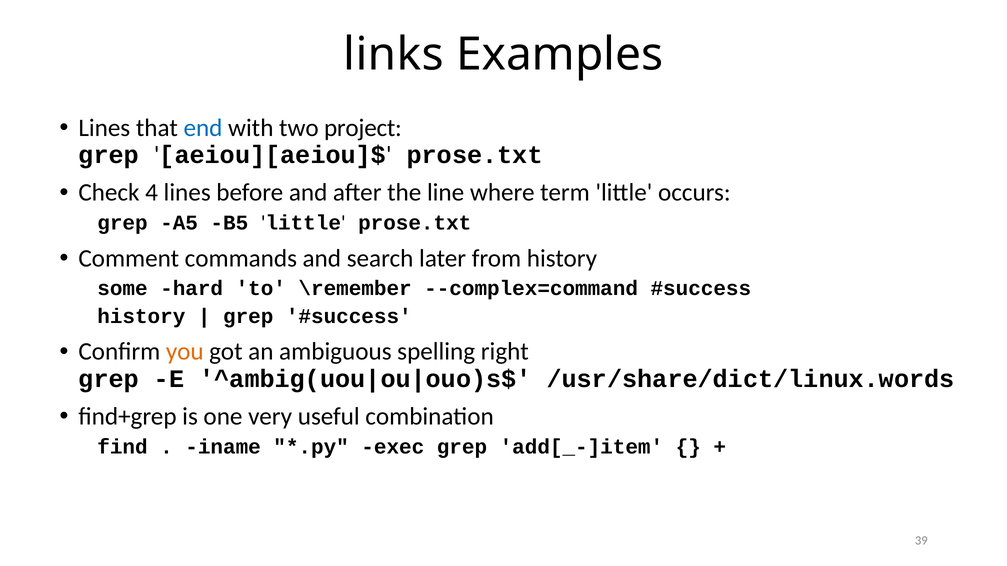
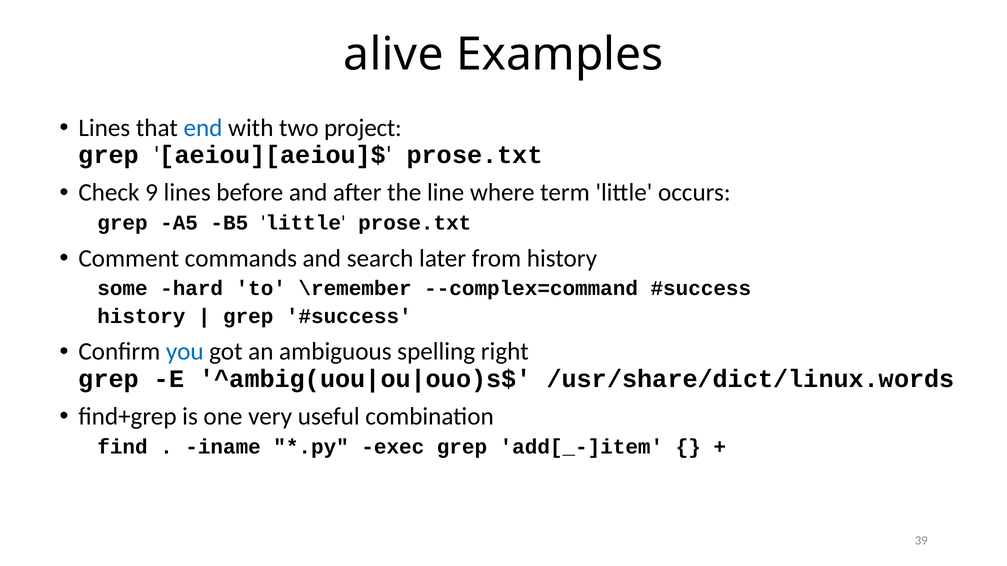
links: links -> alive
4: 4 -> 9
you colour: orange -> blue
